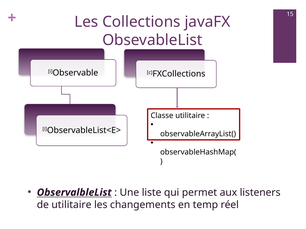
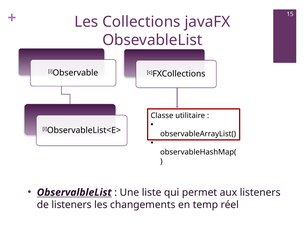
de utilitaire: utilitaire -> listeners
